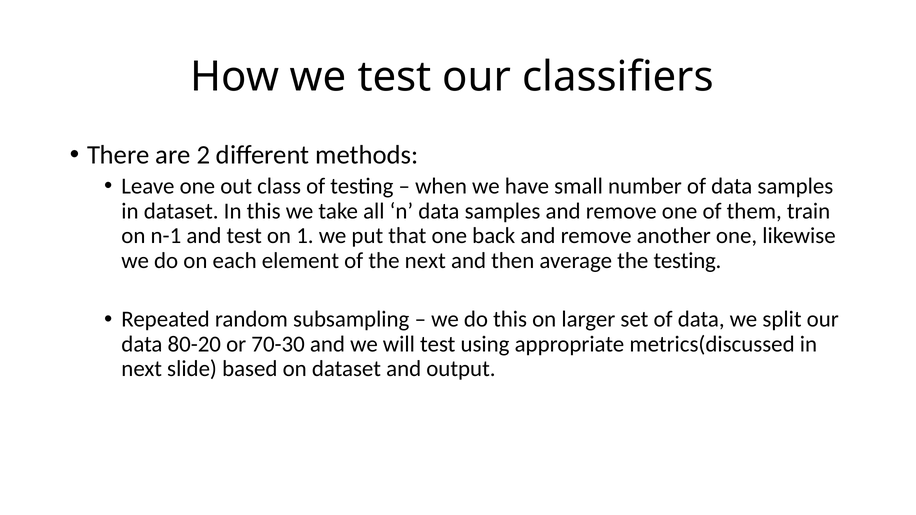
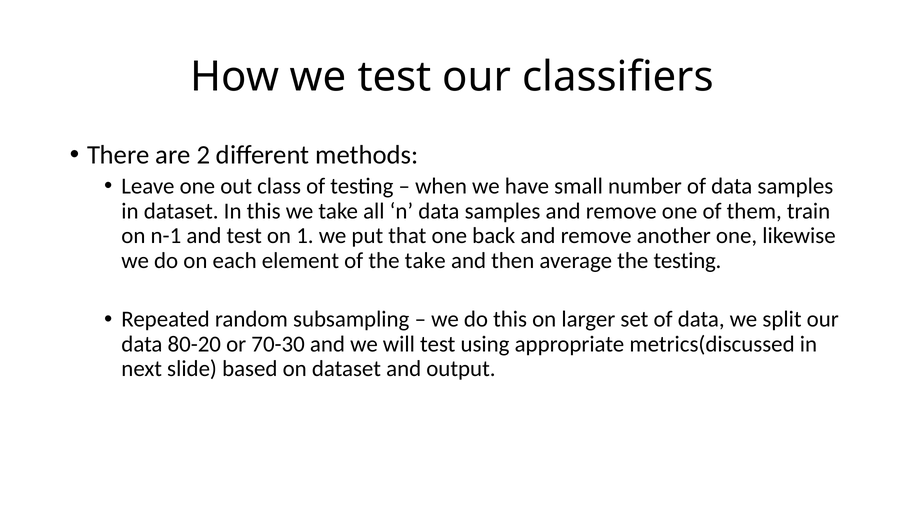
the next: next -> take
